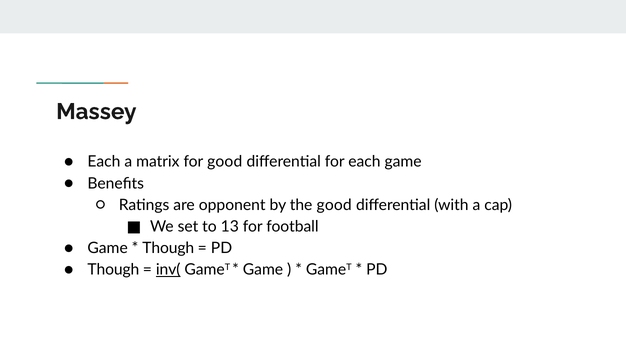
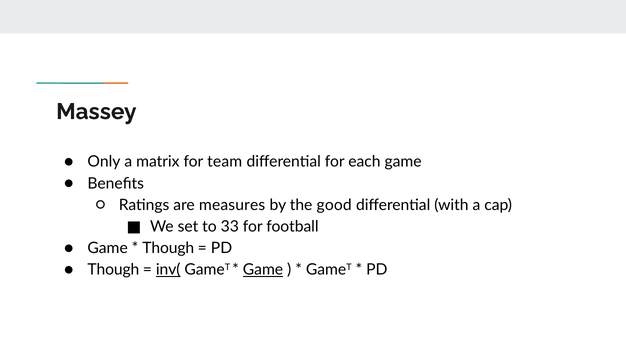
Each at (104, 162): Each -> Only
for good: good -> team
opponent: opponent -> measures
13: 13 -> 33
Game at (263, 270) underline: none -> present
